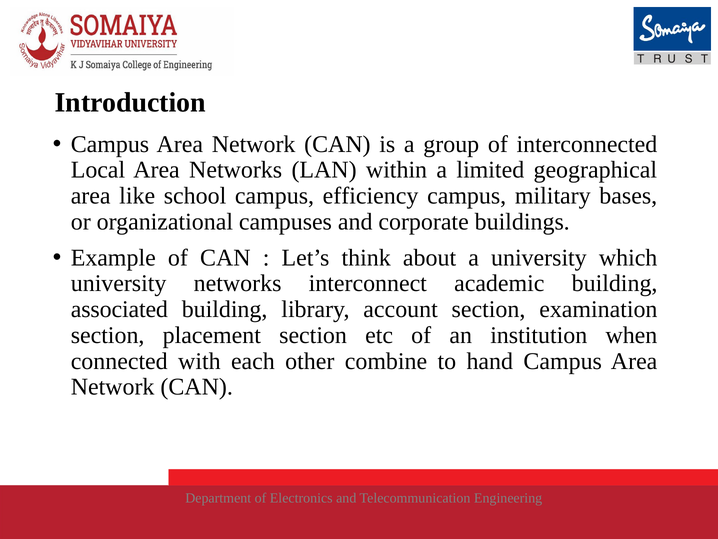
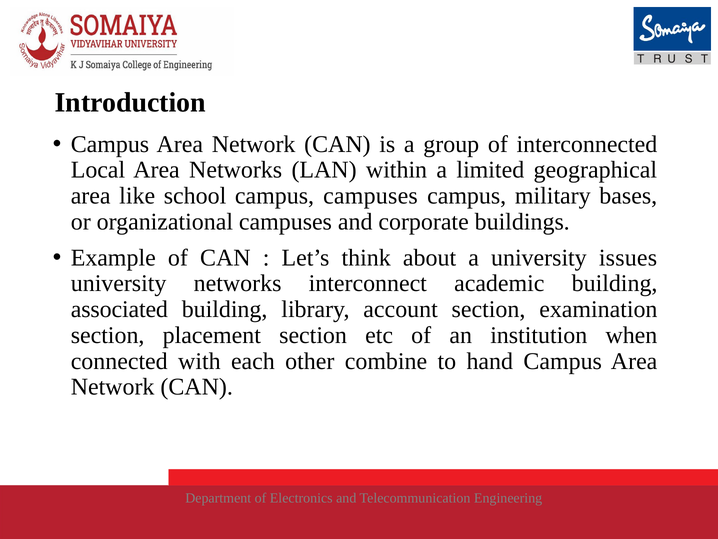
campus efficiency: efficiency -> campuses
which: which -> issues
